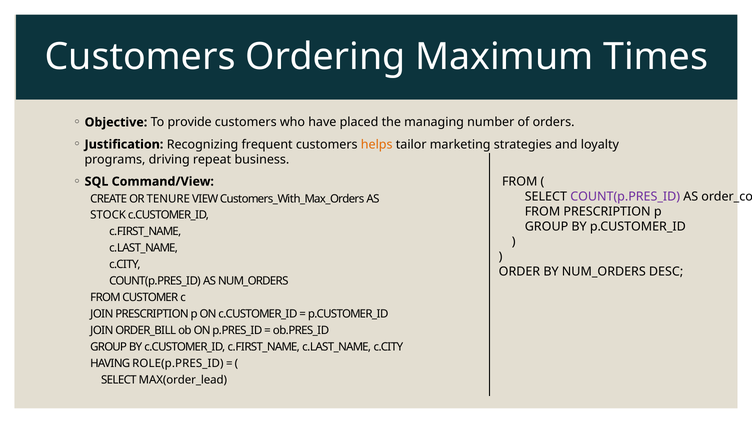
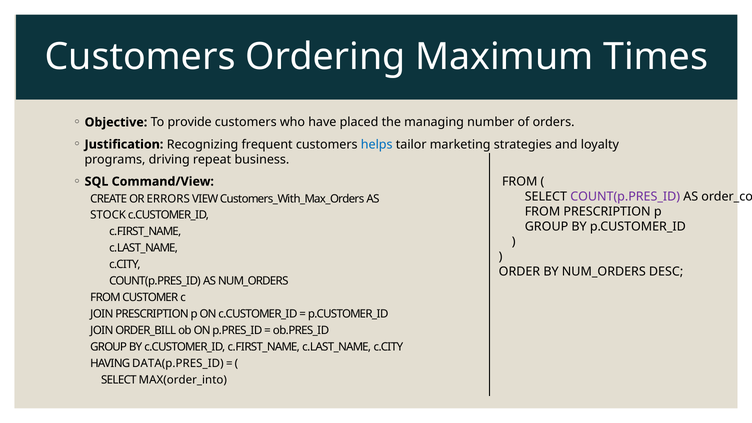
helps colour: orange -> blue
TENURE: TENURE -> ERRORS
ROLE(p.PRES_ID: ROLE(p.PRES_ID -> DATA(p.PRES_ID
MAX(order_lead: MAX(order_lead -> MAX(order_into
